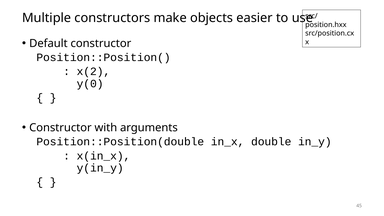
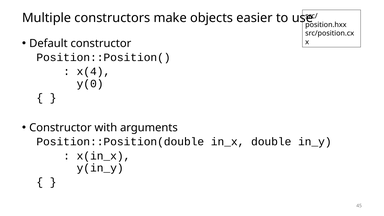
x(2: x(2 -> x(4
